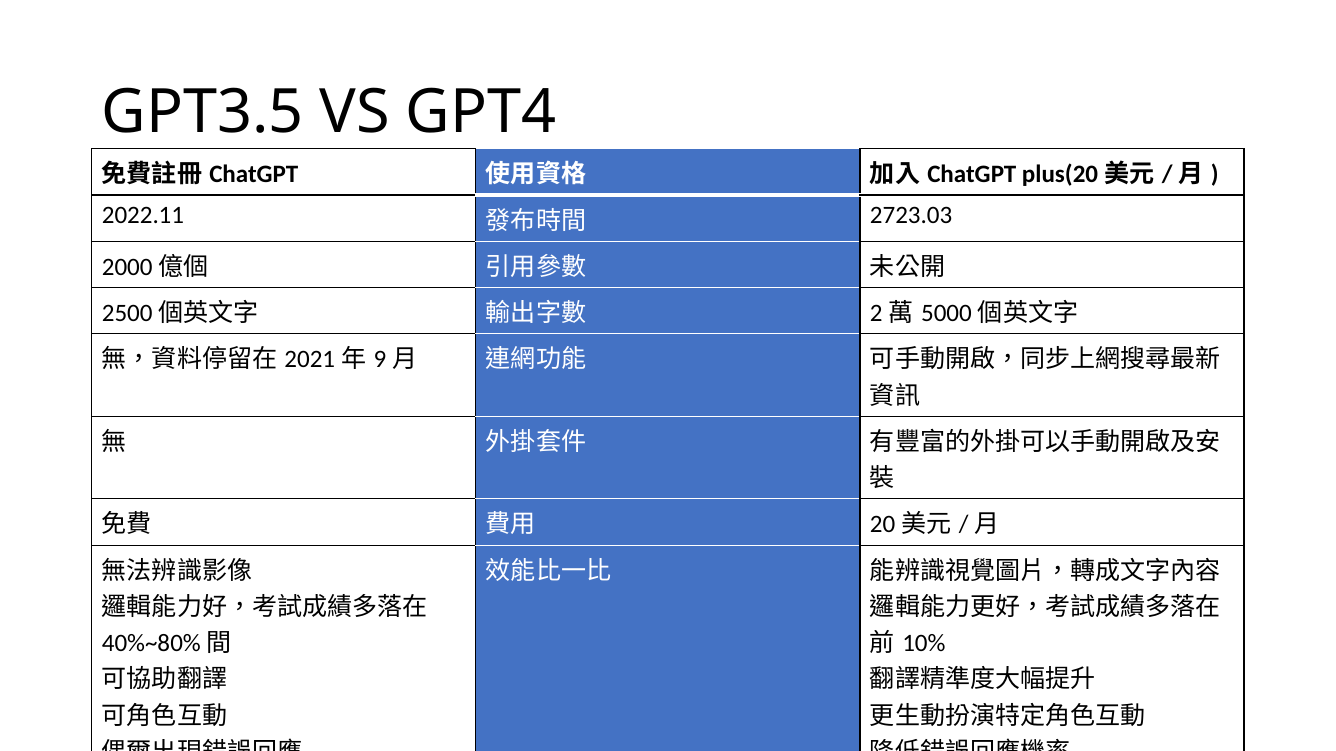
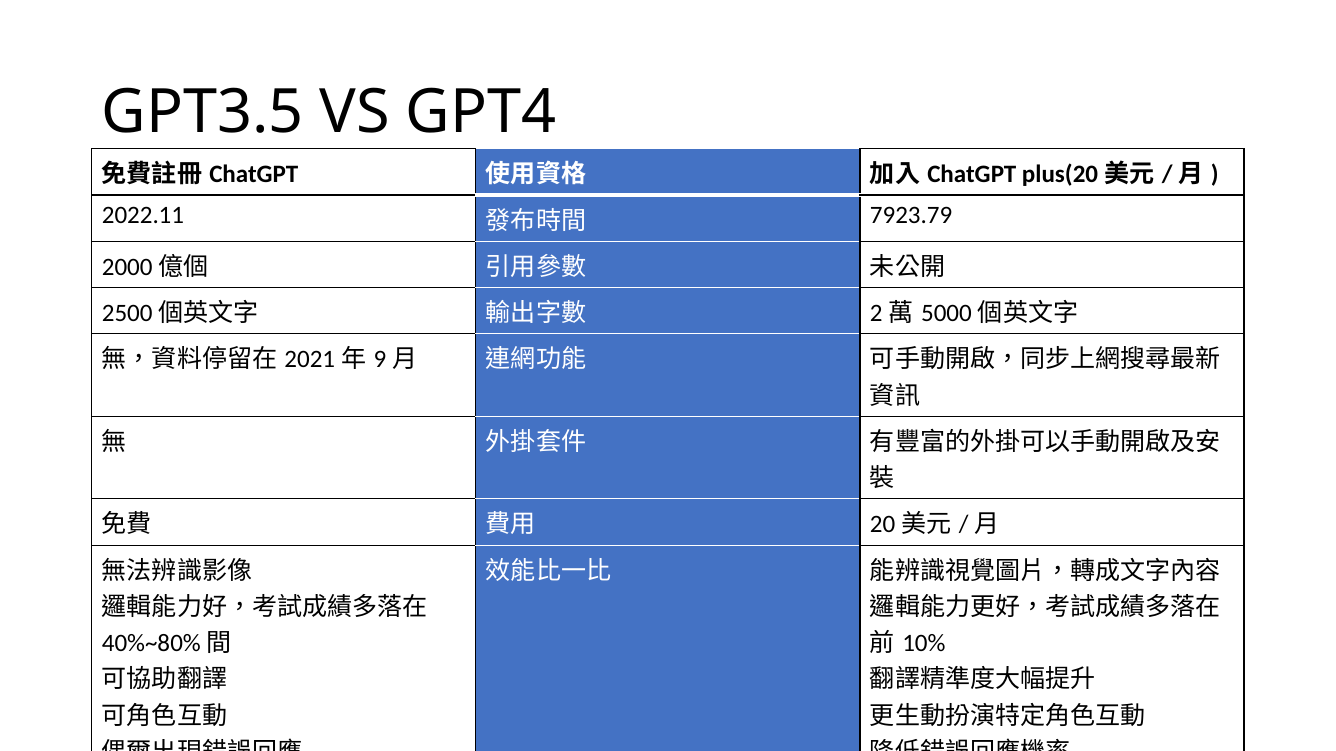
2723.03: 2723.03 -> 7923.79
